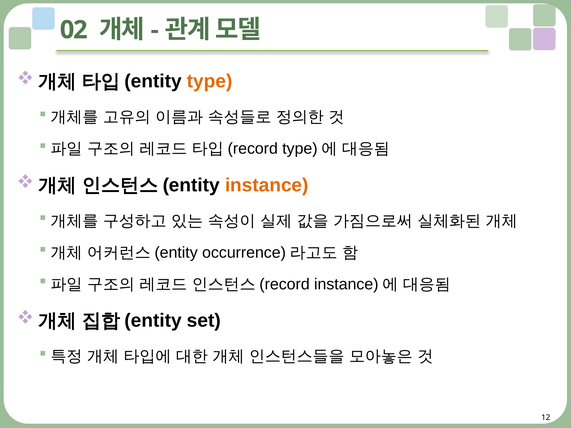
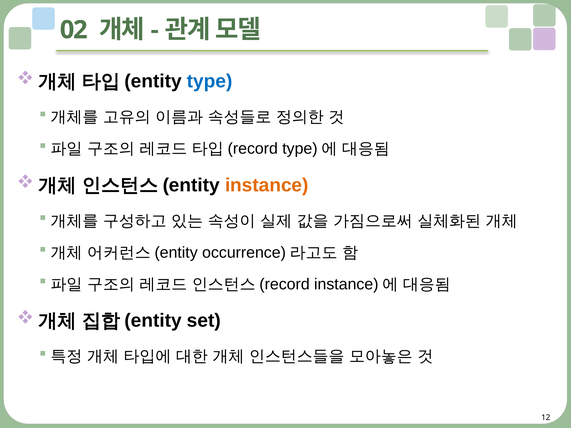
type colour: orange -> blue
